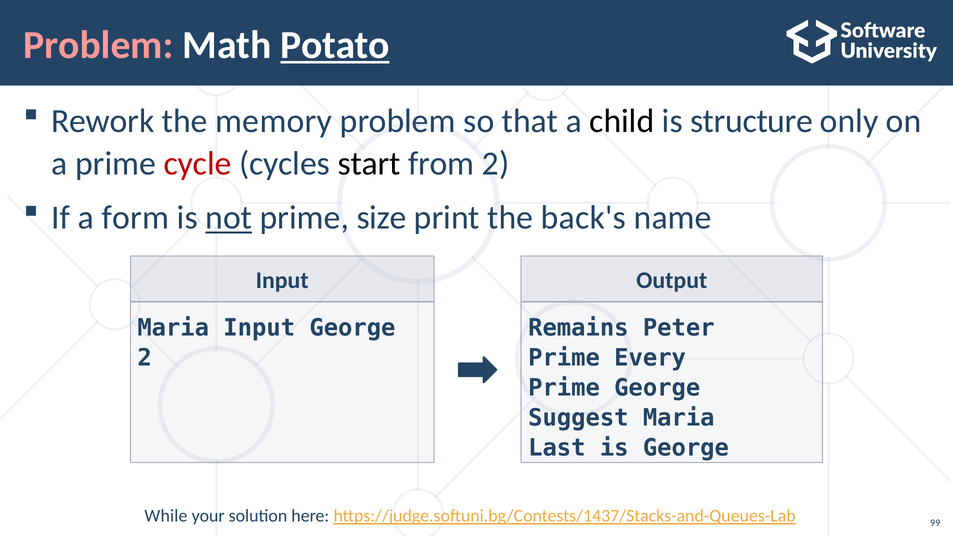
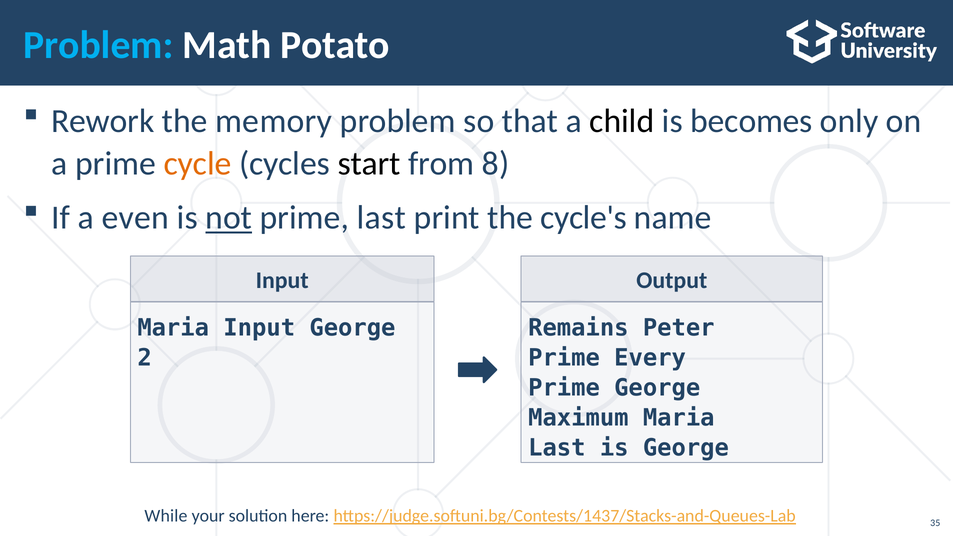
Problem at (98, 45) colour: pink -> light blue
Potato underline: present -> none
structure: structure -> becomes
cycle colour: red -> orange
from 2: 2 -> 8
form: form -> even
prime size: size -> last
back's: back's -> cycle's
Suggest: Suggest -> Maximum
99: 99 -> 35
